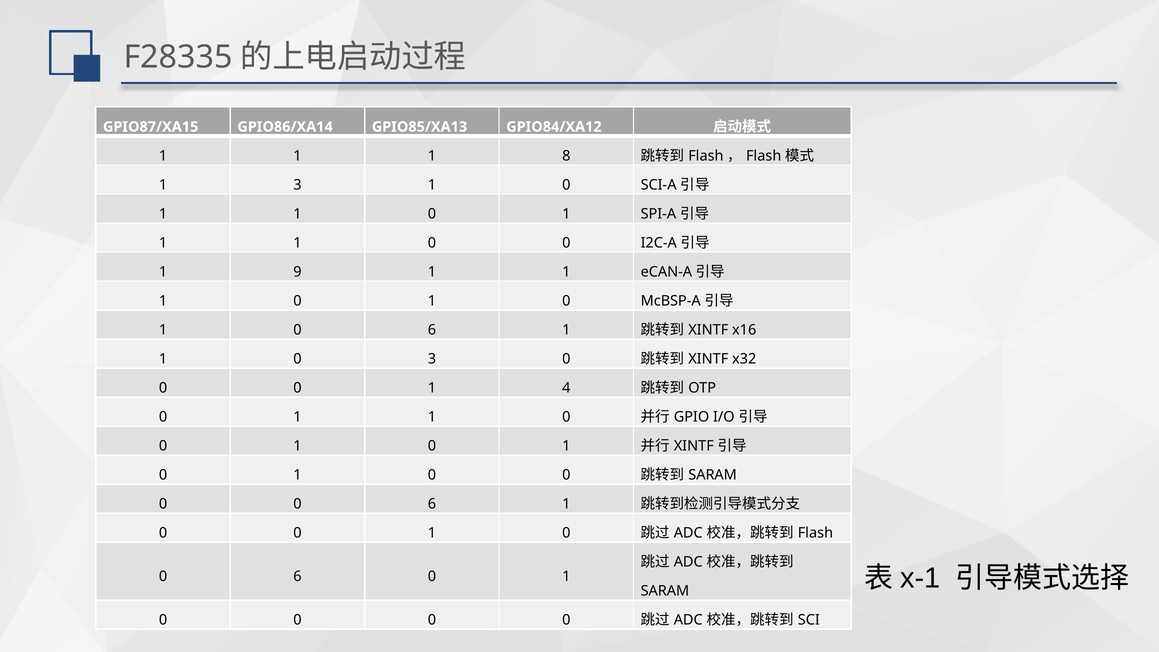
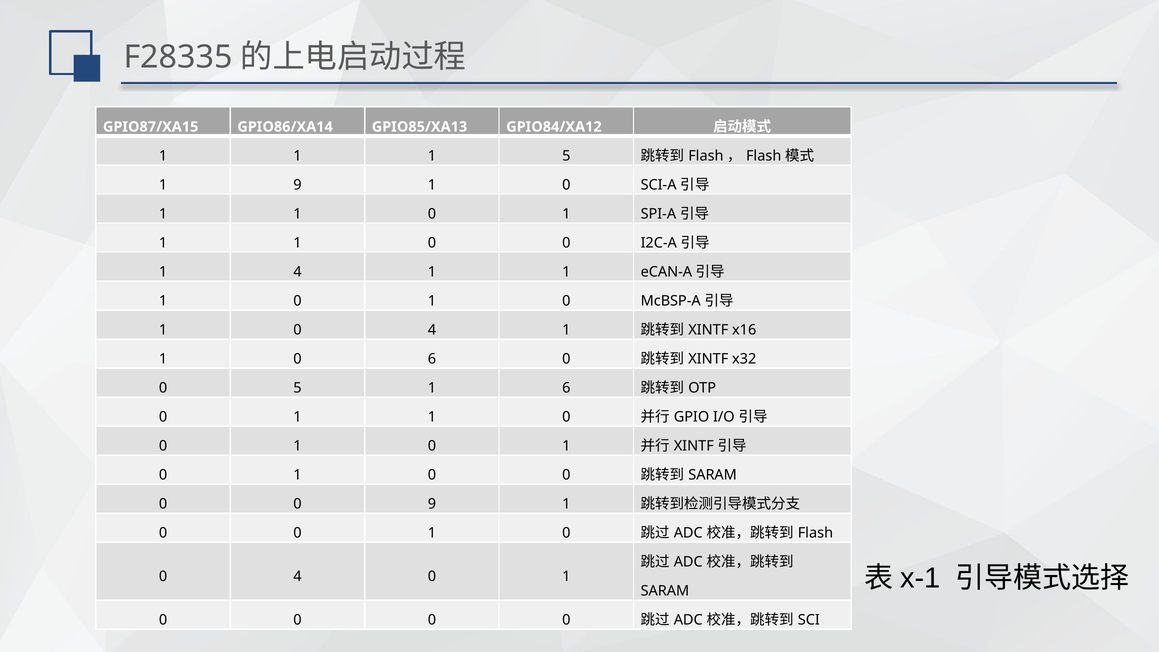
1 8: 8 -> 5
1 3: 3 -> 9
1 9: 9 -> 4
1 0 6: 6 -> 4
0 3: 3 -> 6
0 at (298, 388): 0 -> 5
1 4: 4 -> 6
0 0 6: 6 -> 9
6 at (298, 577): 6 -> 4
